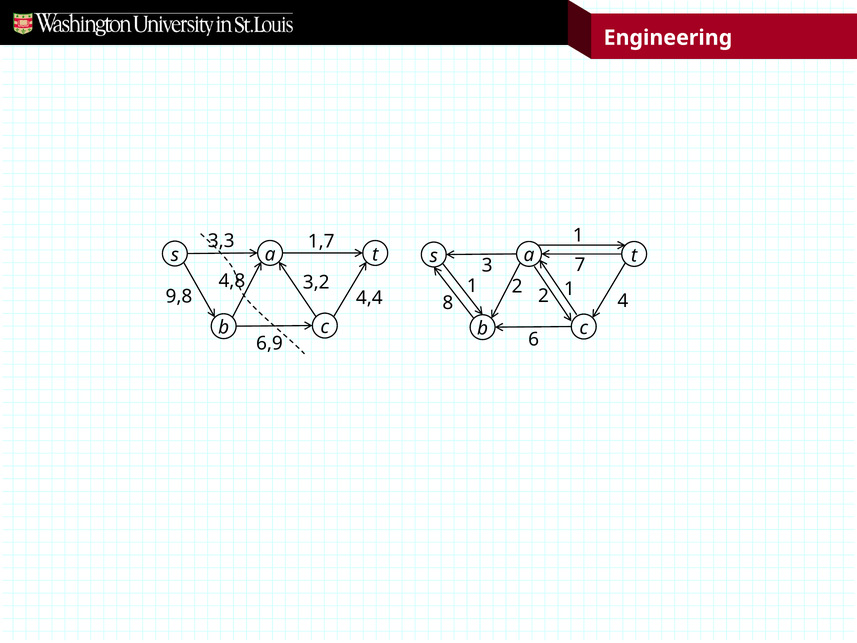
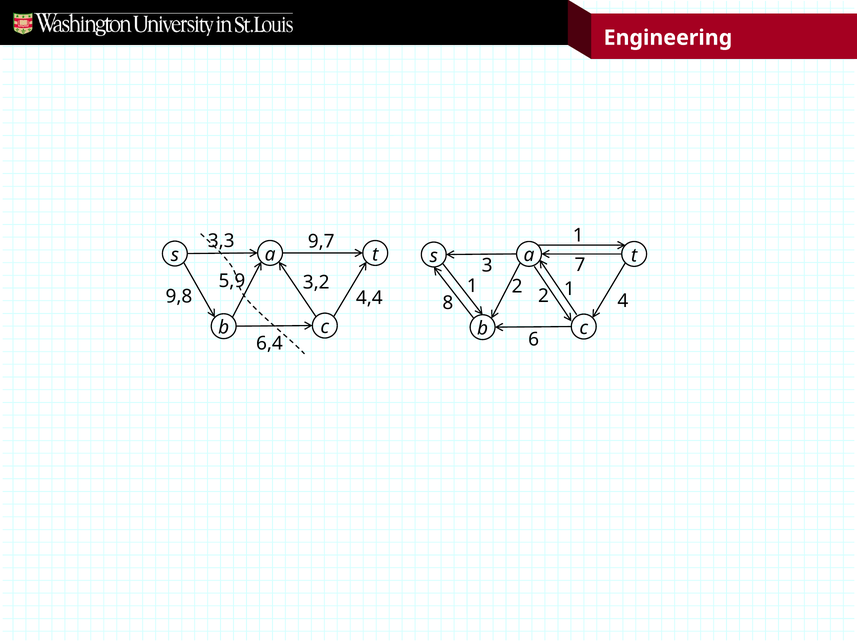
1,7: 1,7 -> 9,7
4,8: 4,8 -> 5,9
6,9: 6,9 -> 6,4
